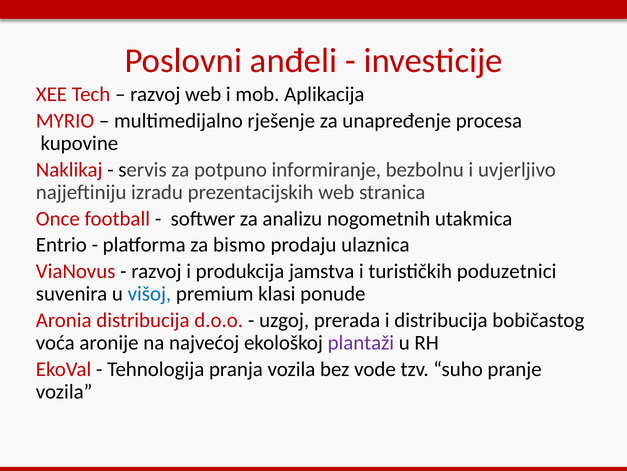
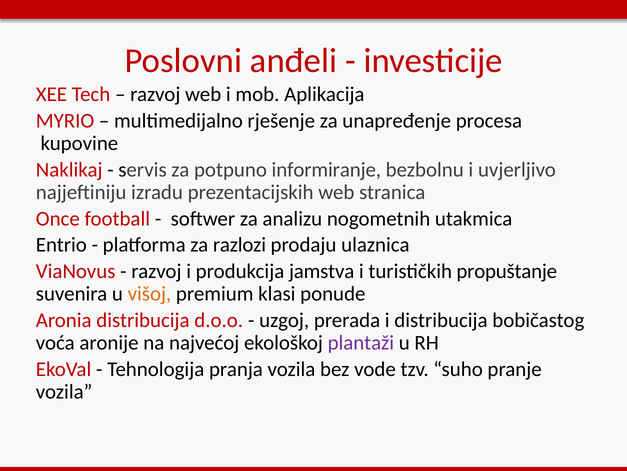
bismo: bismo -> razlozi
poduzetnici: poduzetnici -> propuštanje
višoj colour: blue -> orange
